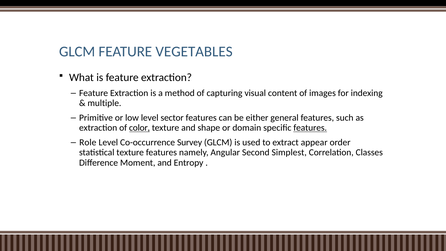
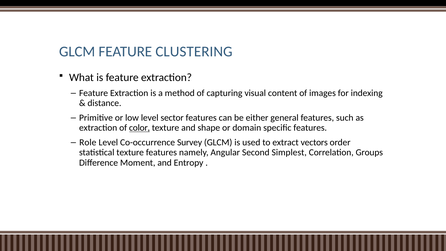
VEGETABLES: VEGETABLES -> CLUSTERING
multiple: multiple -> distance
features at (310, 128) underline: present -> none
appear: appear -> vectors
Classes: Classes -> Groups
